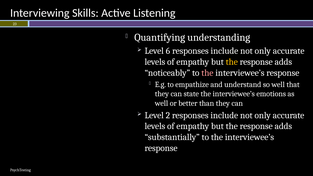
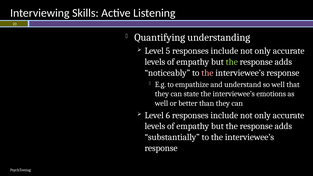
6: 6 -> 5
the at (232, 62) colour: yellow -> light green
2: 2 -> 6
